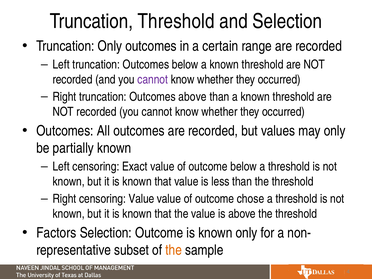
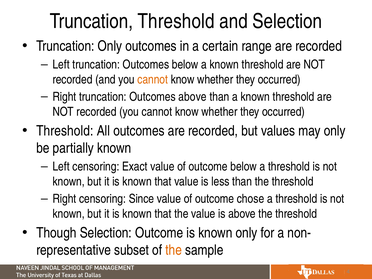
cannot at (153, 79) colour: purple -> orange
Outcomes at (65, 131): Outcomes -> Threshold
censoring Value: Value -> Since
Factors: Factors -> Though
